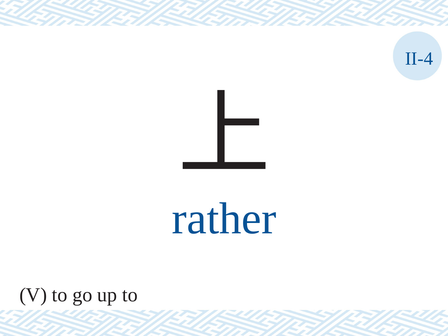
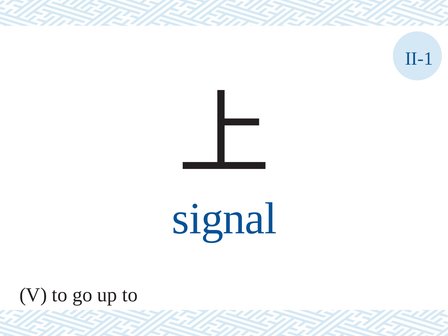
II-4: II-4 -> II-1
rather: rather -> signal
